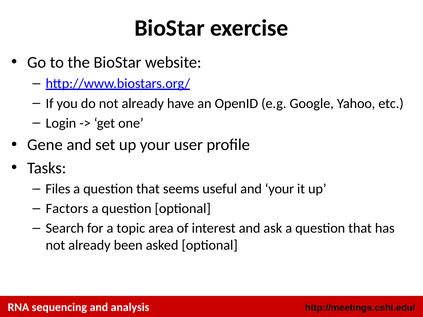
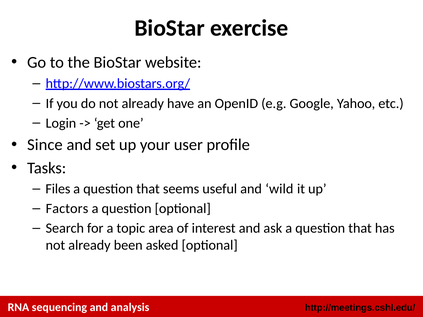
Gene: Gene -> Since
and your: your -> wild
